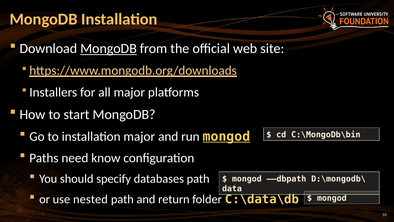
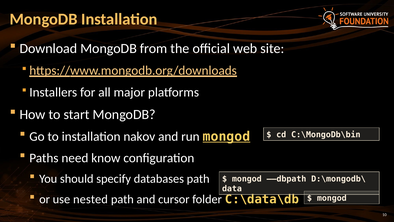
MongoDB at (109, 49) underline: present -> none
installation major: major -> nakov
return: return -> cursor
